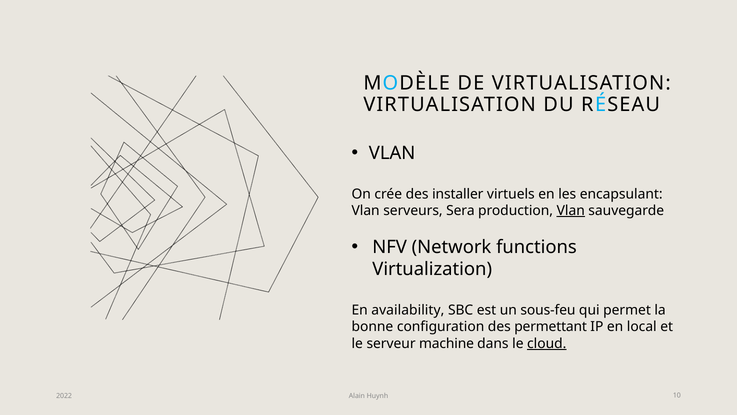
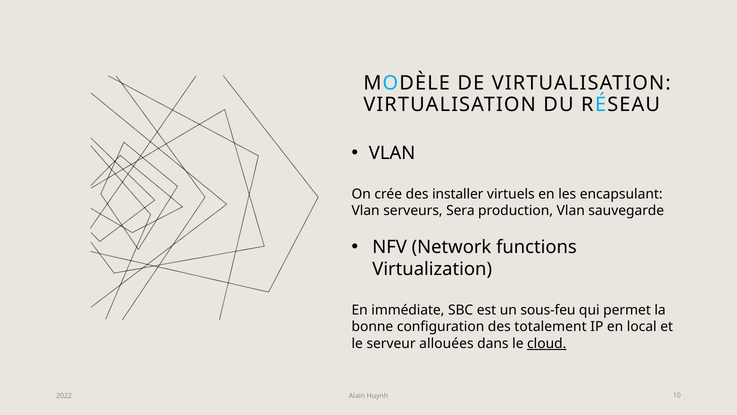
Vlan at (571, 210) underline: present -> none
availability: availability -> immédiate
permettant: permettant -> totalement
machine: machine -> allouées
